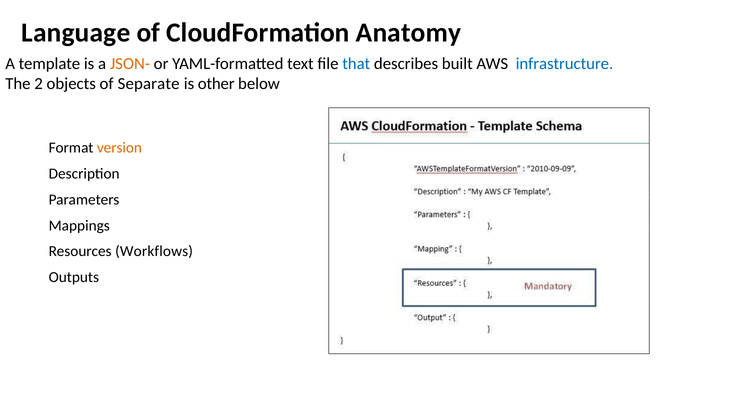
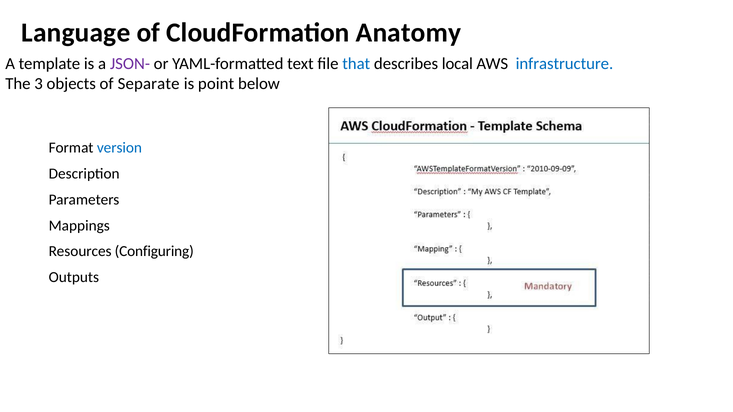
JSON- colour: orange -> purple
built: built -> local
2: 2 -> 3
other: other -> point
version colour: orange -> blue
Workflows: Workflows -> Configuring
